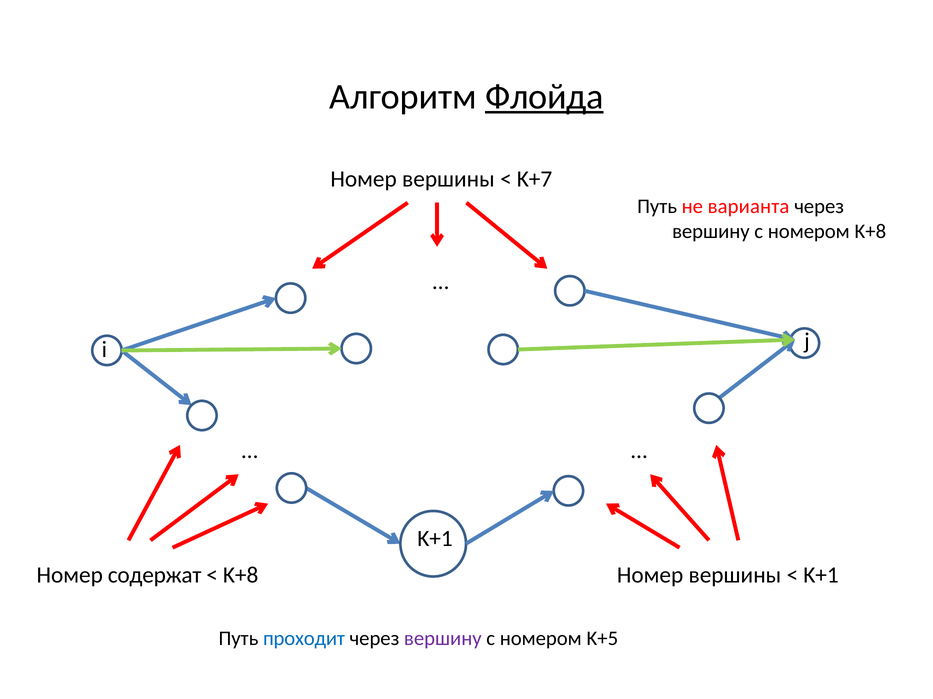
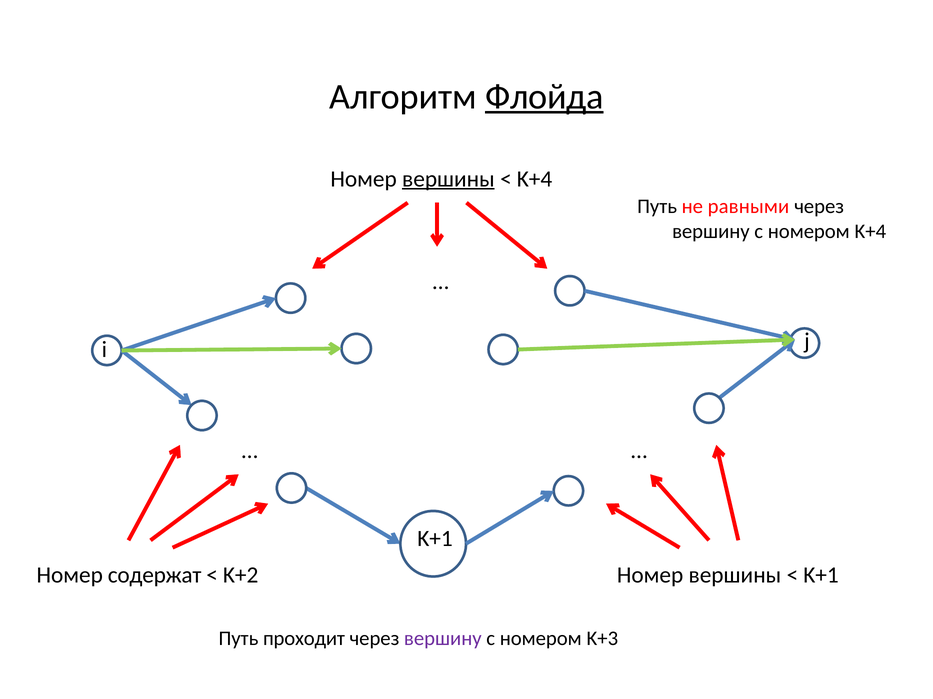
вершины at (448, 179) underline: none -> present
K+7 at (535, 179): K+7 -> K+4
варианта: варианта -> равными
номером K+8: K+8 -> K+4
K+8 at (241, 576): K+8 -> K+2
проходит colour: blue -> black
K+5: K+5 -> K+3
